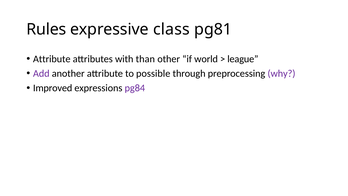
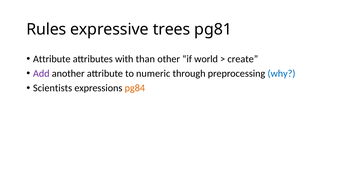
class: class -> trees
league: league -> create
possible: possible -> numeric
why colour: purple -> blue
Improved: Improved -> Scientists
pg84 colour: purple -> orange
